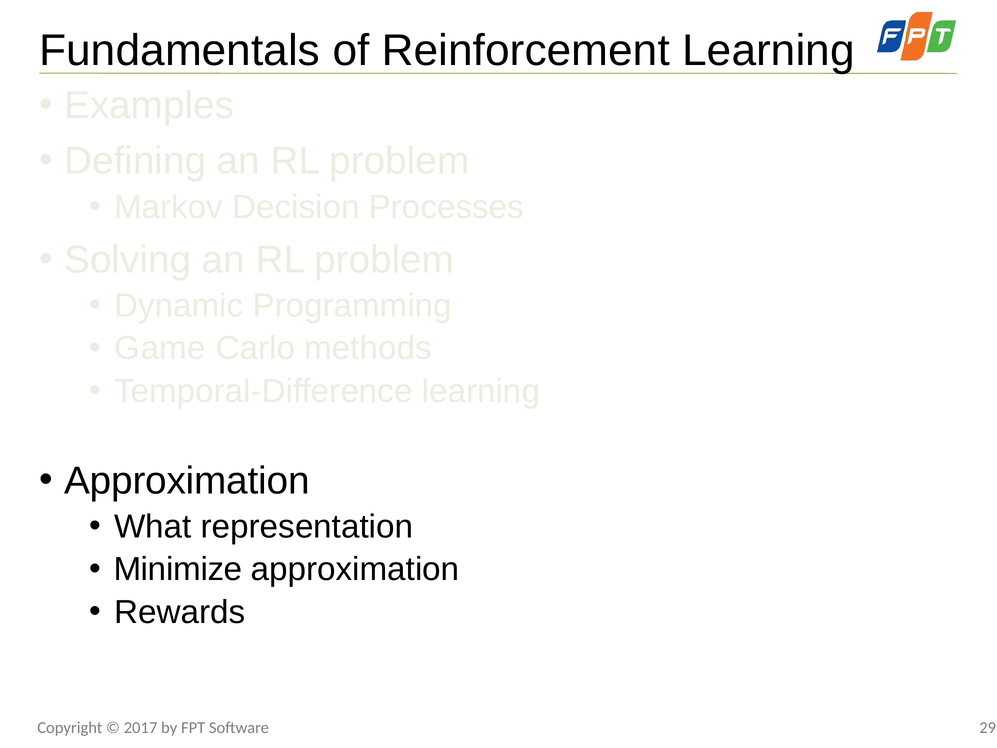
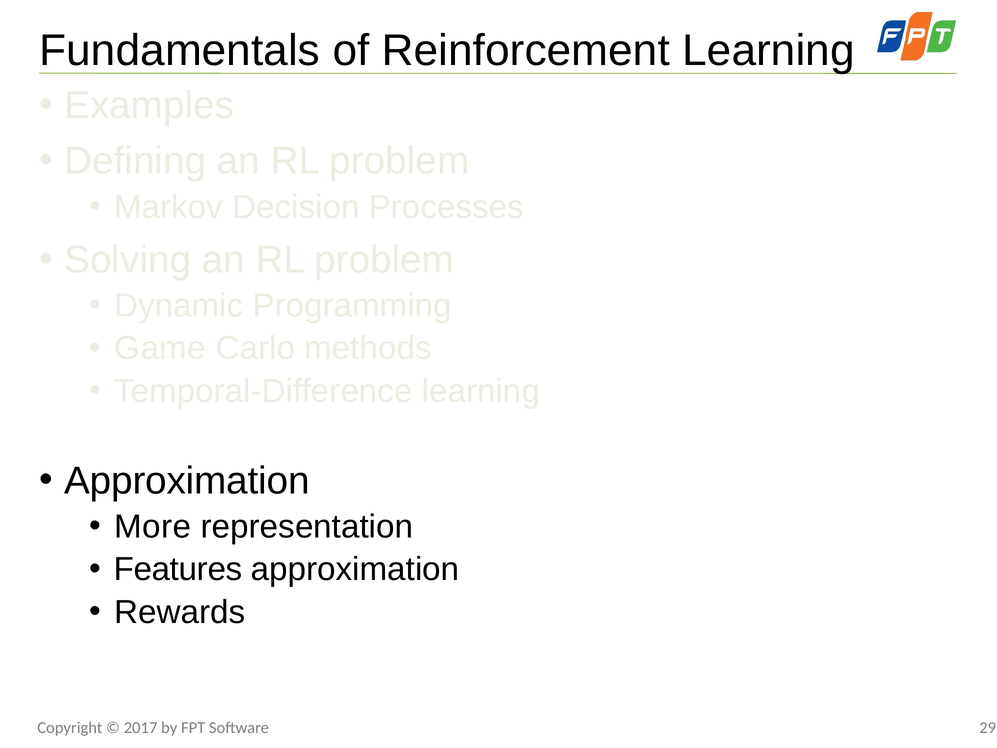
What: What -> More
Minimize: Minimize -> Features
